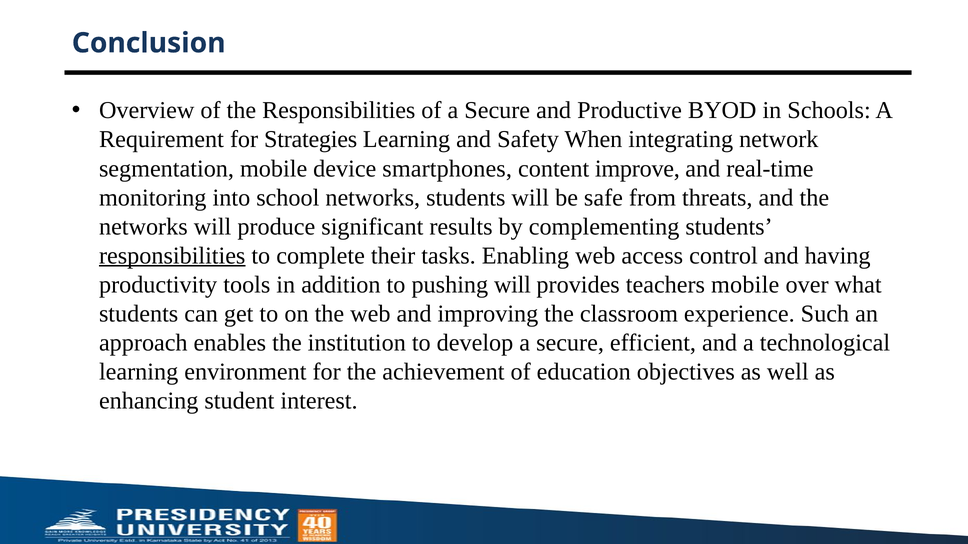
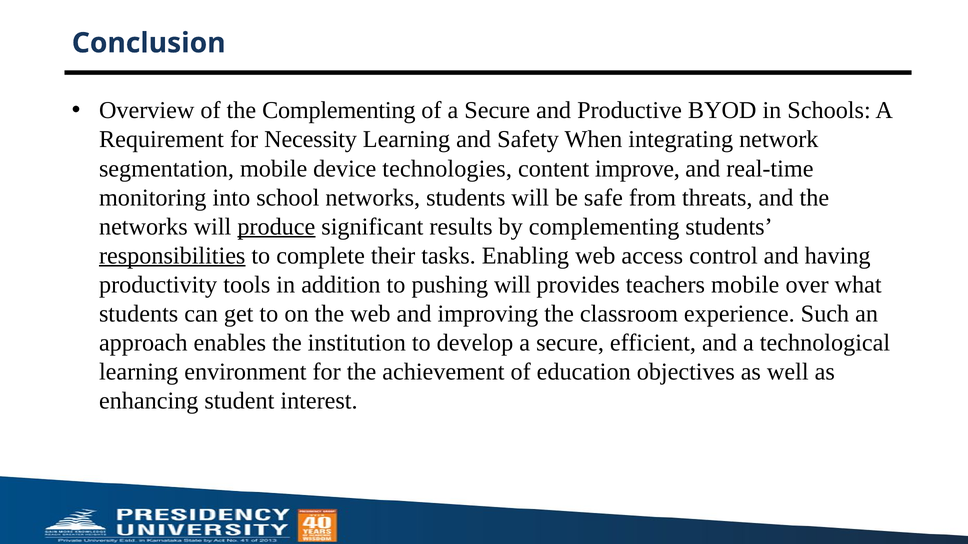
the Responsibilities: Responsibilities -> Complementing
Strategies: Strategies -> Necessity
smartphones: smartphones -> technologies
produce underline: none -> present
